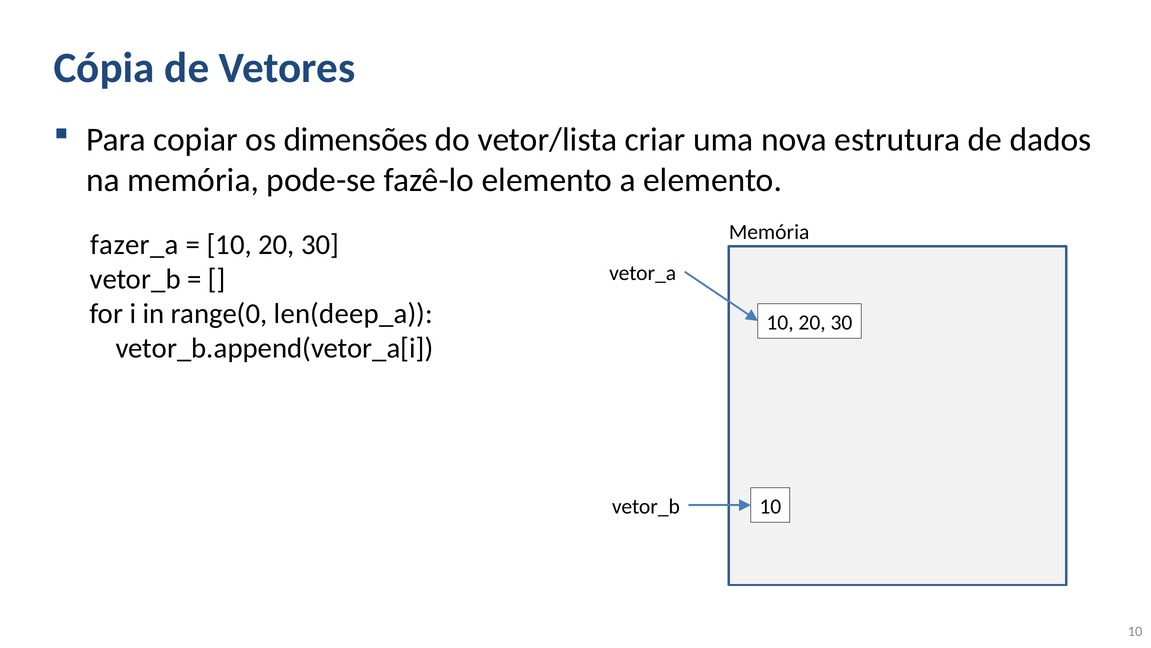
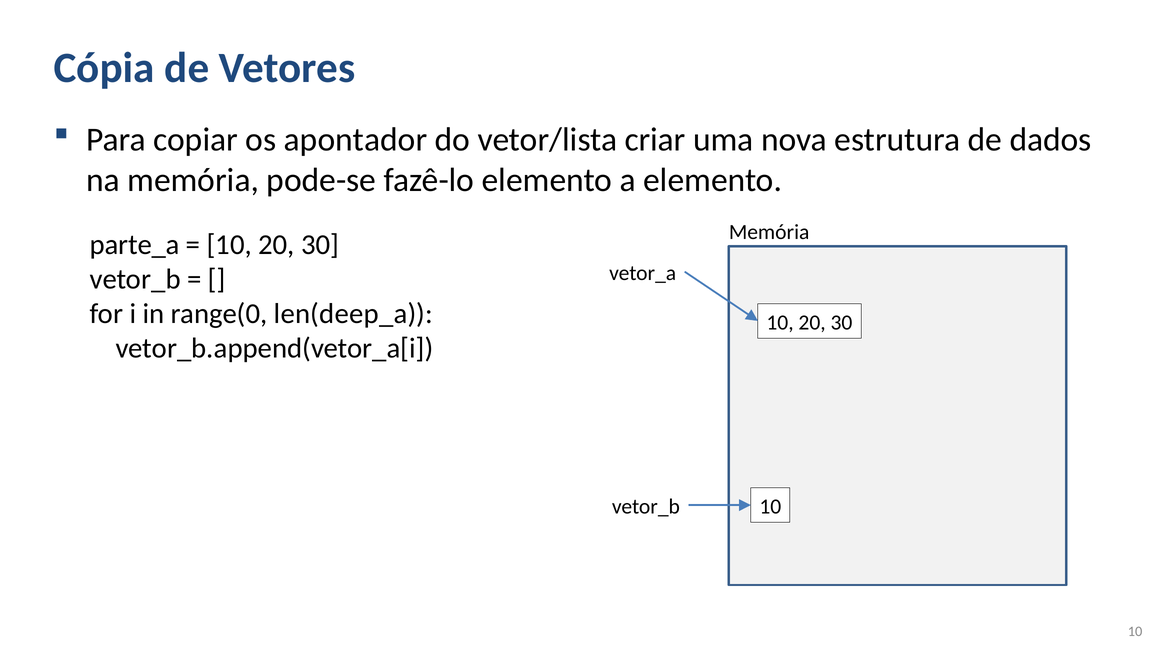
dimensões: dimensões -> apontador
fazer_a: fazer_a -> parte_a
